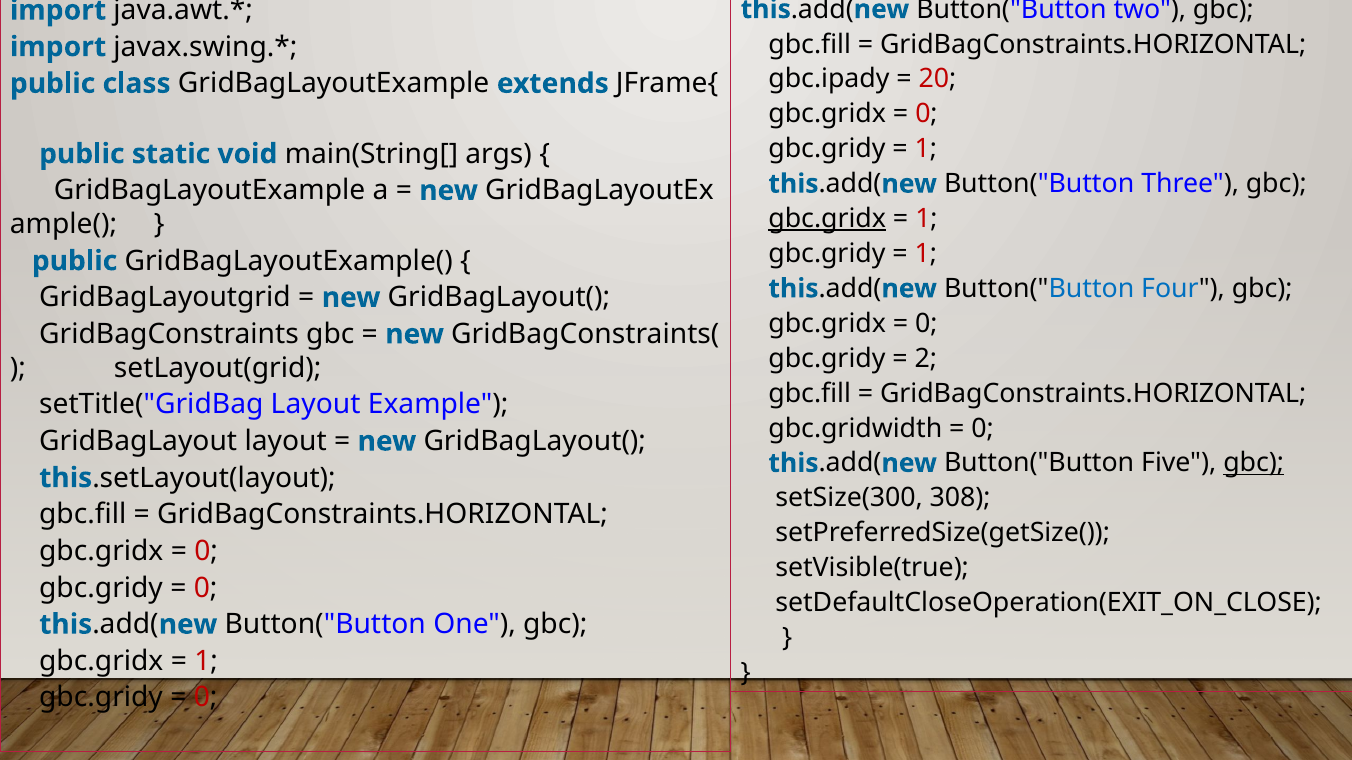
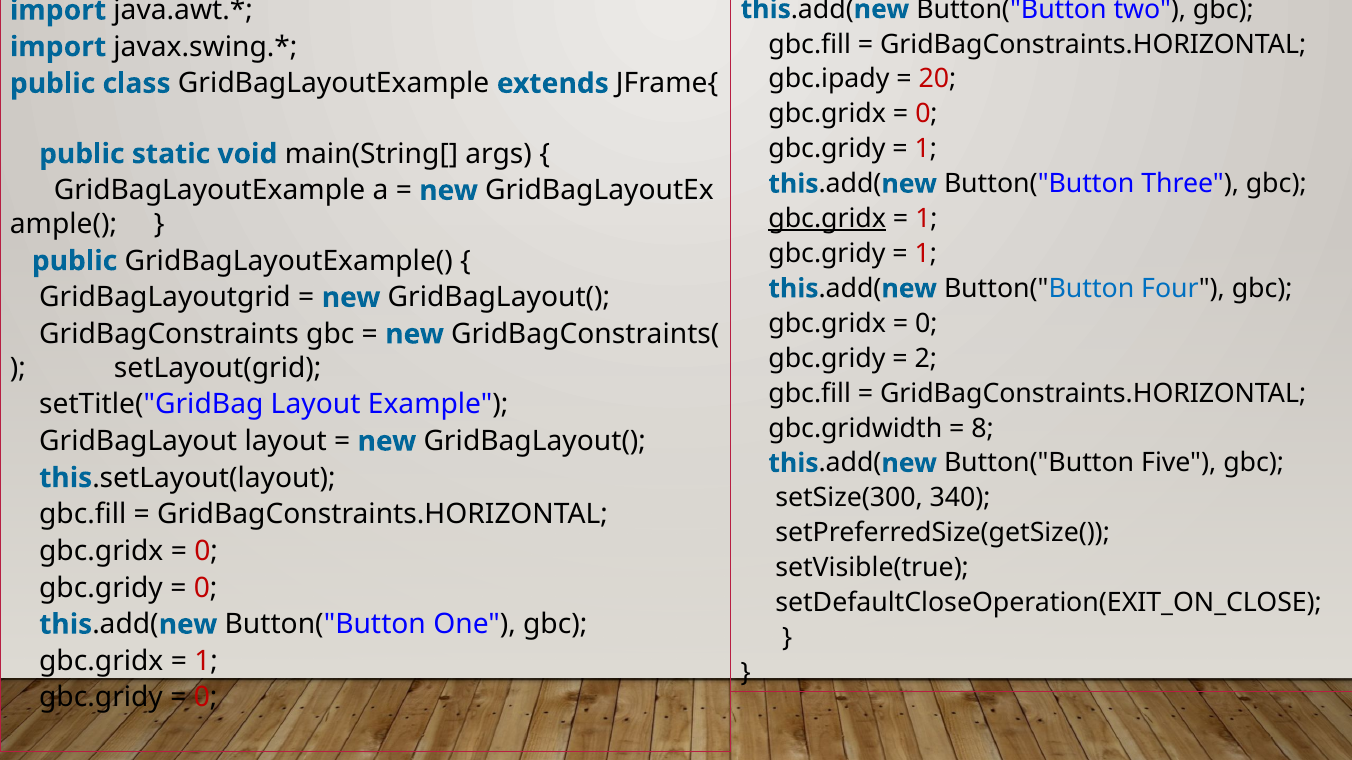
0 at (983, 428): 0 -> 8
gbc at (1254, 463) underline: present -> none
308: 308 -> 340
